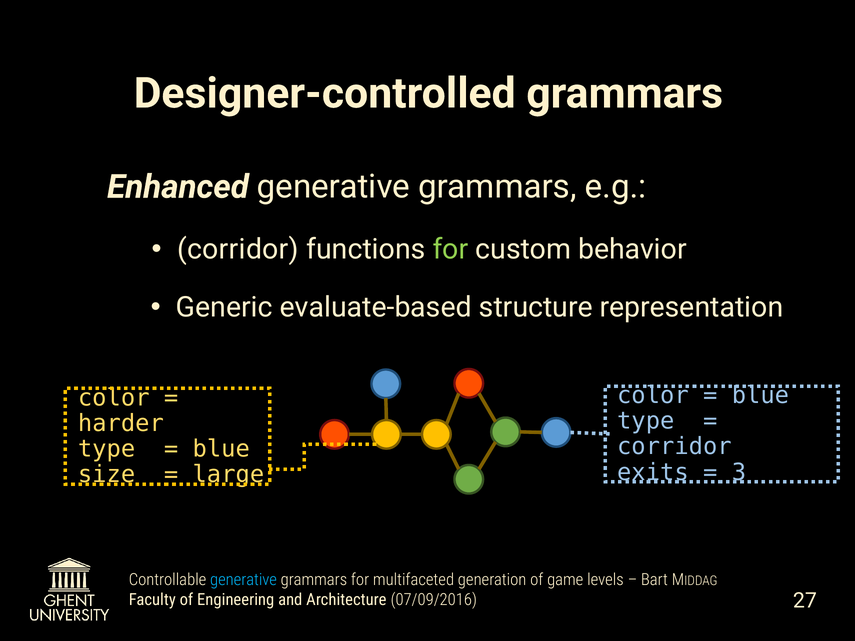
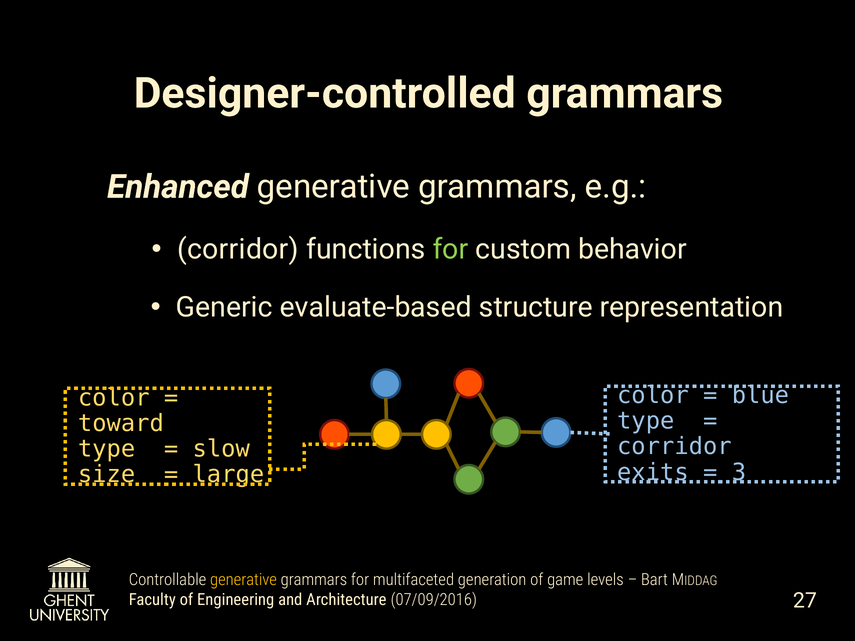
harder: harder -> toward
blue at (221, 449): blue -> slow
generative at (244, 580) colour: light blue -> yellow
